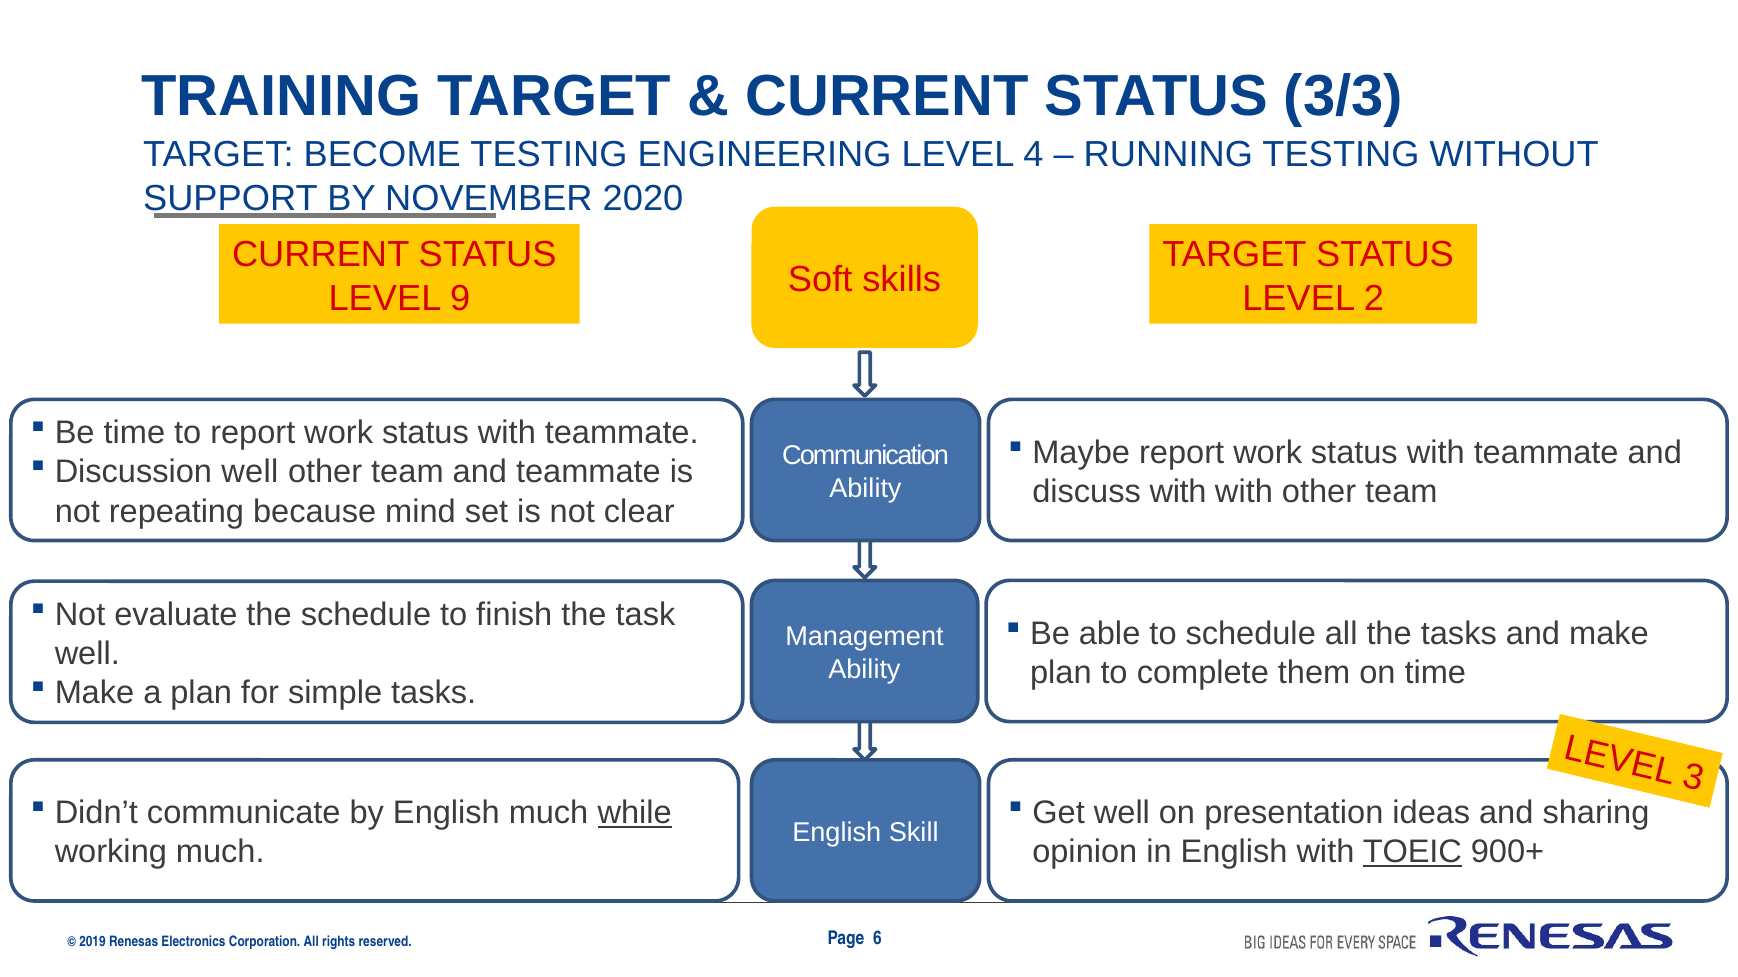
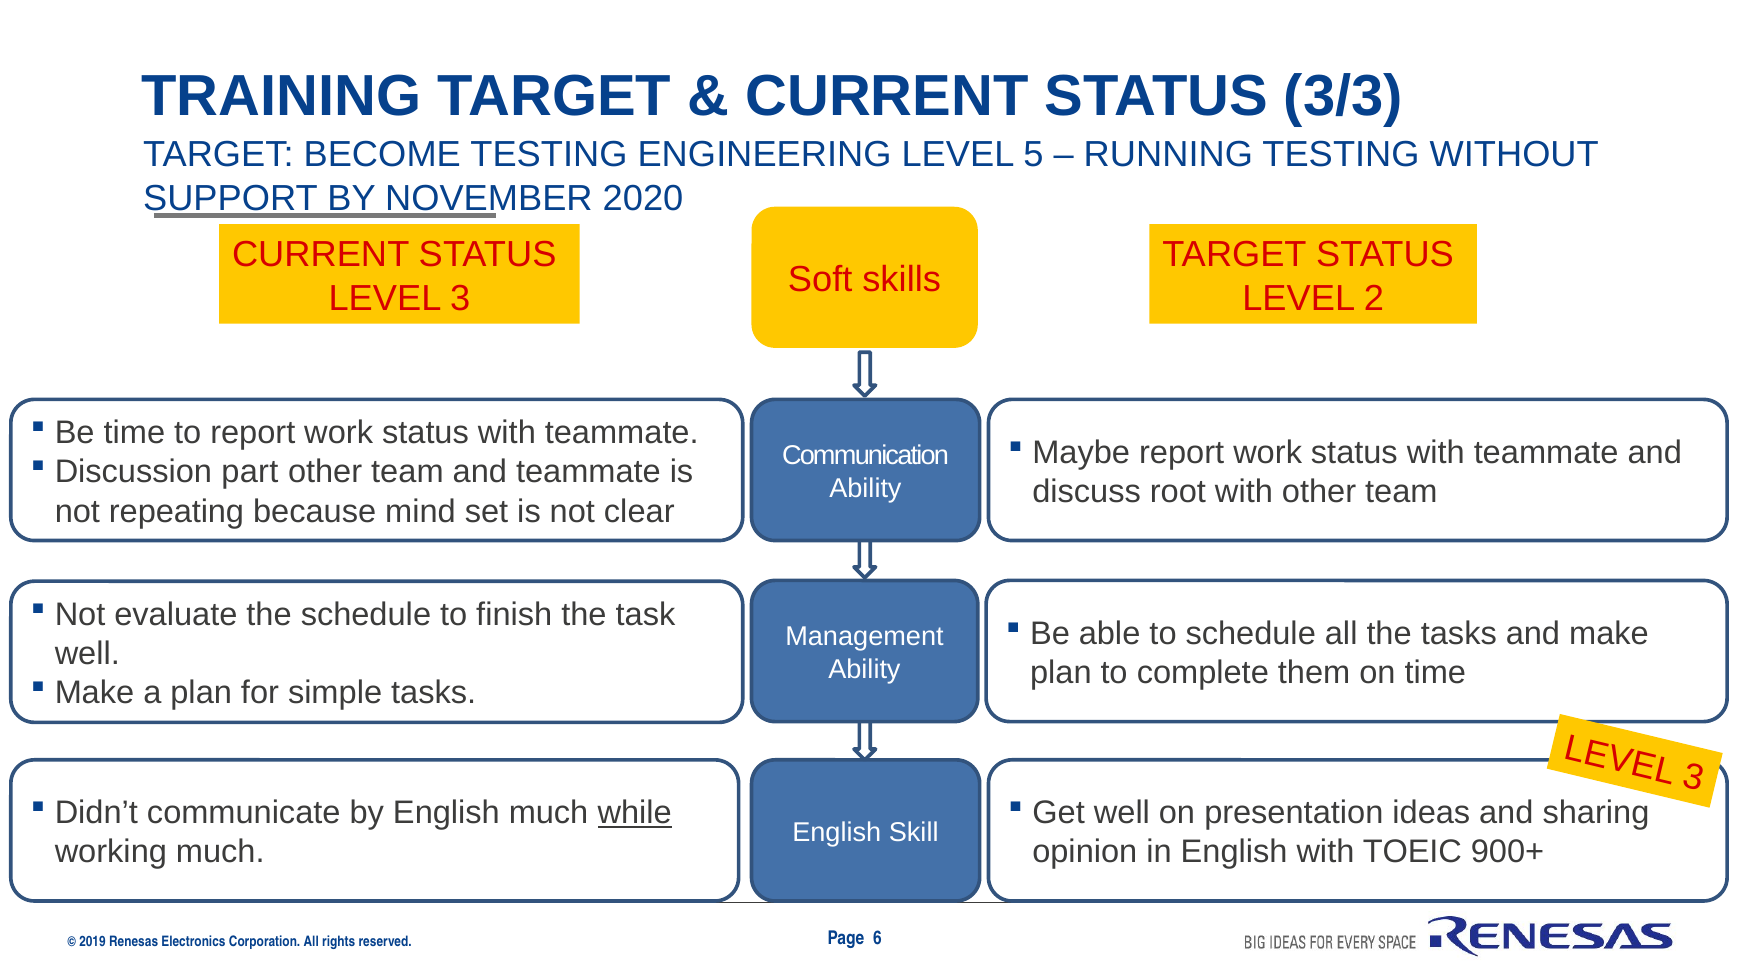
4: 4 -> 5
LEVEL 9: 9 -> 3
Discussion well: well -> part
discuss with: with -> root
TOEIC underline: present -> none
